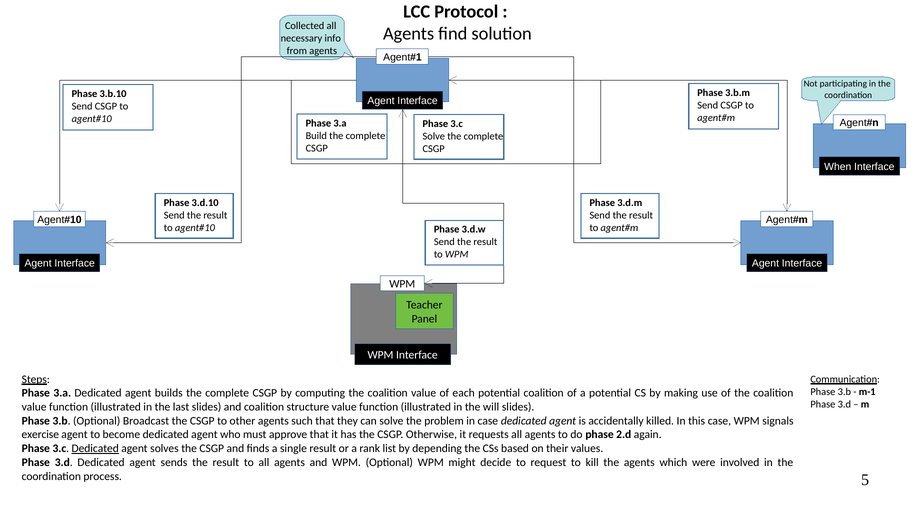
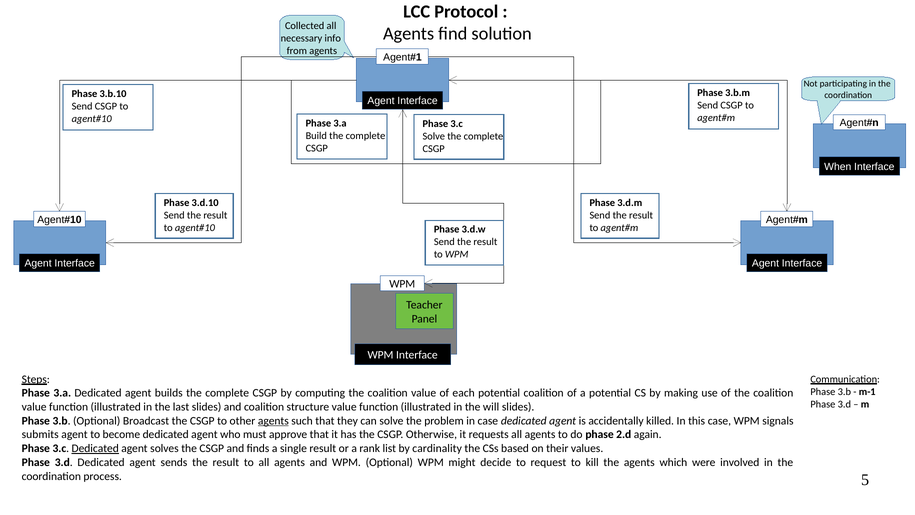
agents at (273, 421) underline: none -> present
exercise: exercise -> submits
depending: depending -> cardinality
